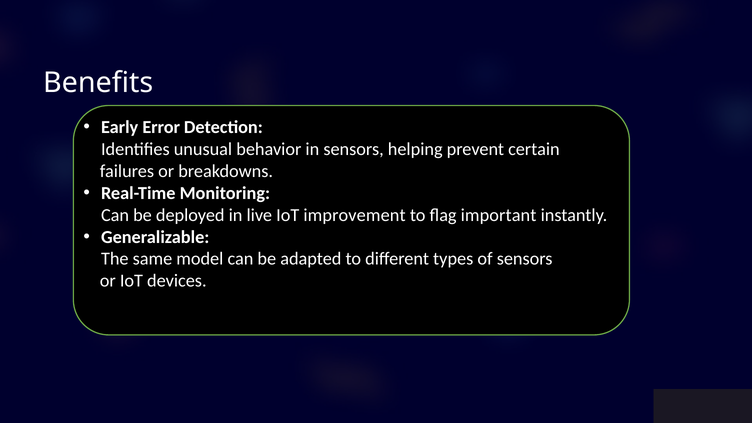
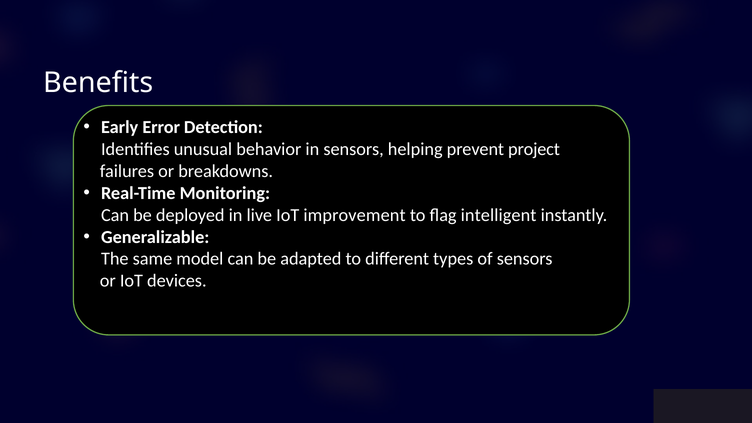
certain: certain -> project
important: important -> intelligent
